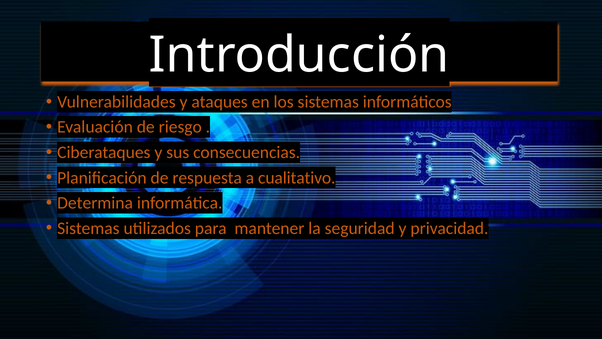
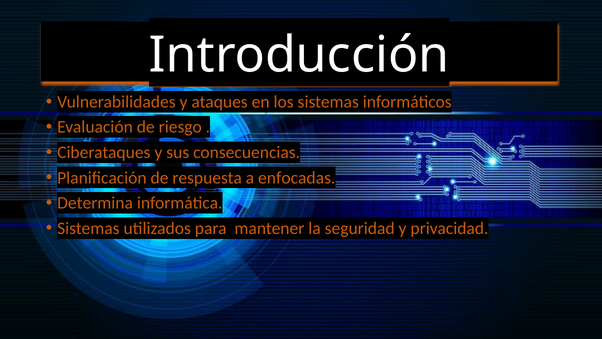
cualitativo: cualitativo -> enfocadas
